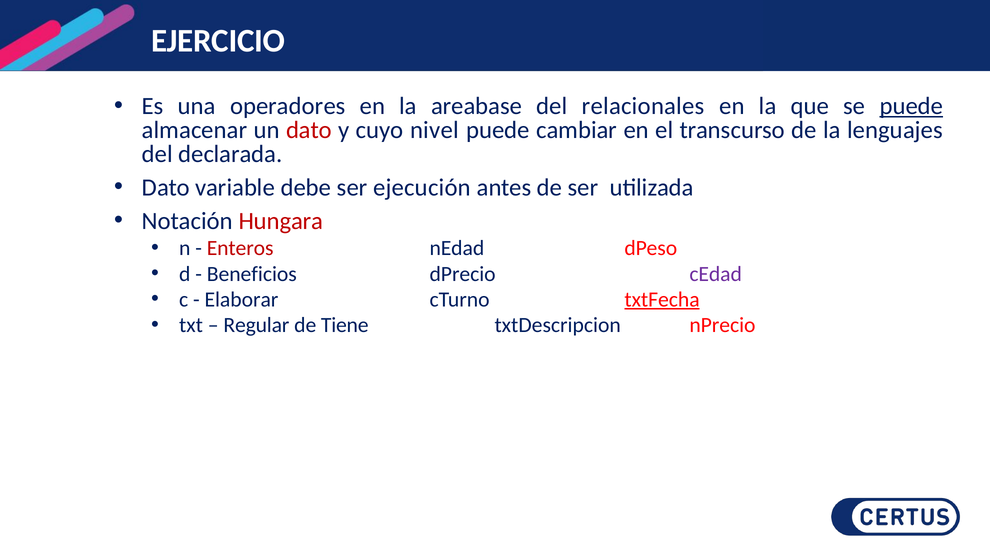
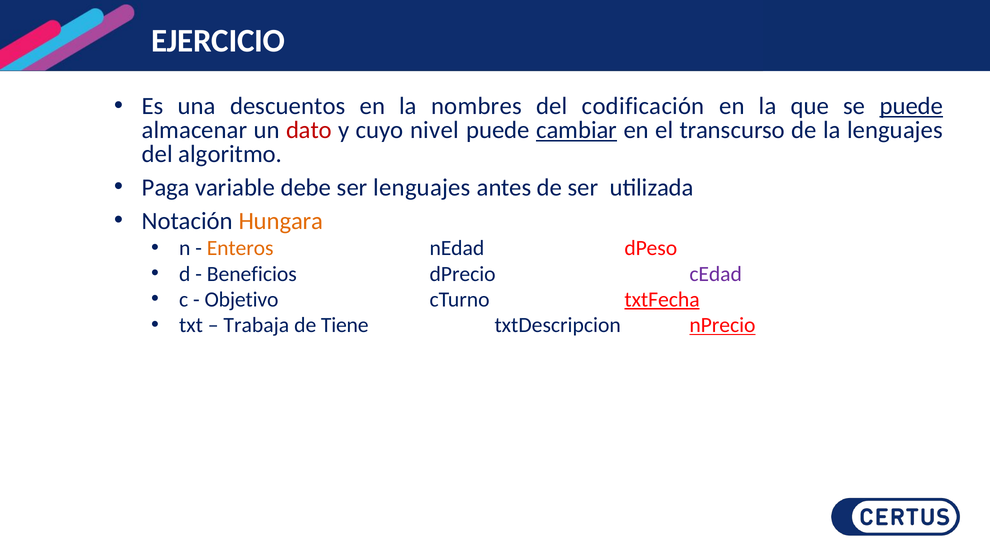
operadores: operadores -> descuentos
areabase: areabase -> nombres
relacionales: relacionales -> codificación
cambiar underline: none -> present
declarada: declarada -> algoritmo
Dato at (166, 188): Dato -> Paga
ser ejecución: ejecución -> lenguajes
Hungara colour: red -> orange
Enteros colour: red -> orange
Elaborar: Elaborar -> Objetivo
Regular: Regular -> Trabaja
nPrecio underline: none -> present
